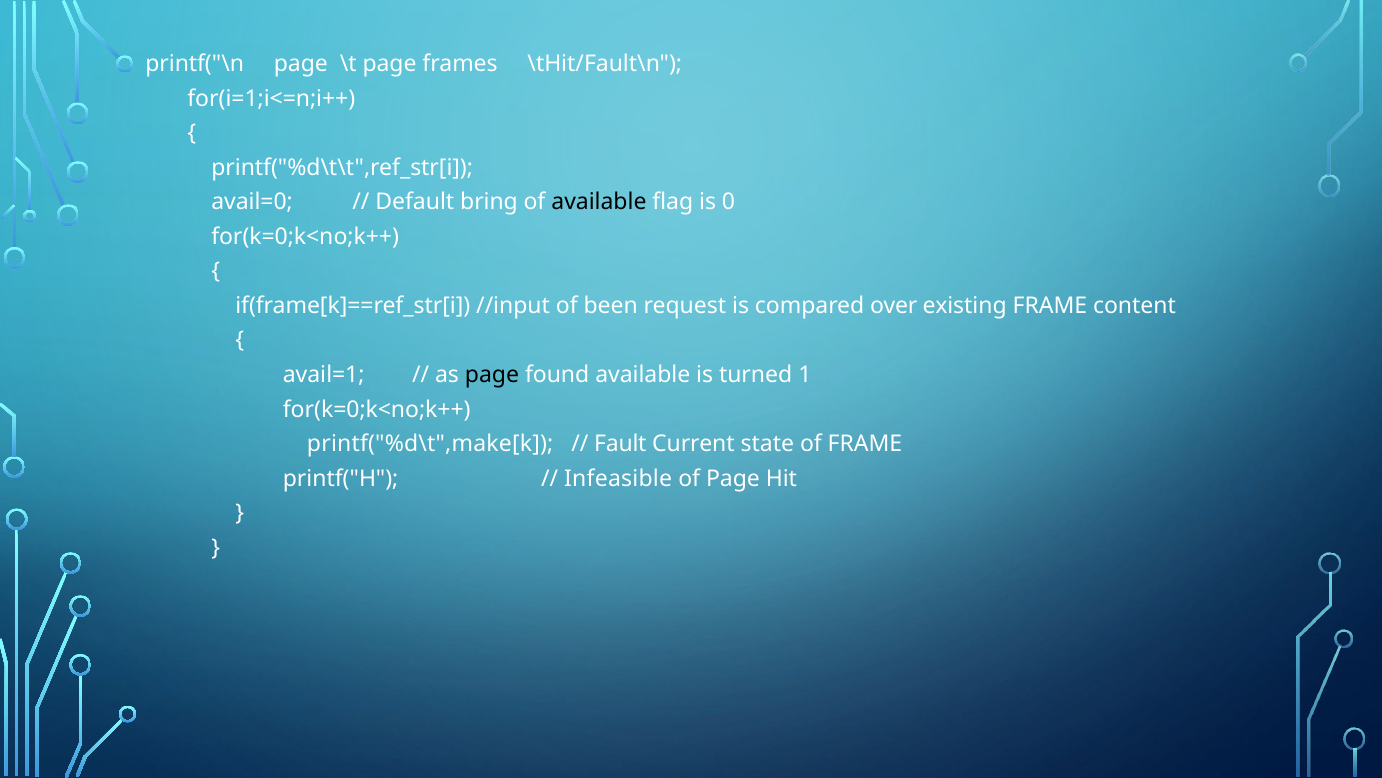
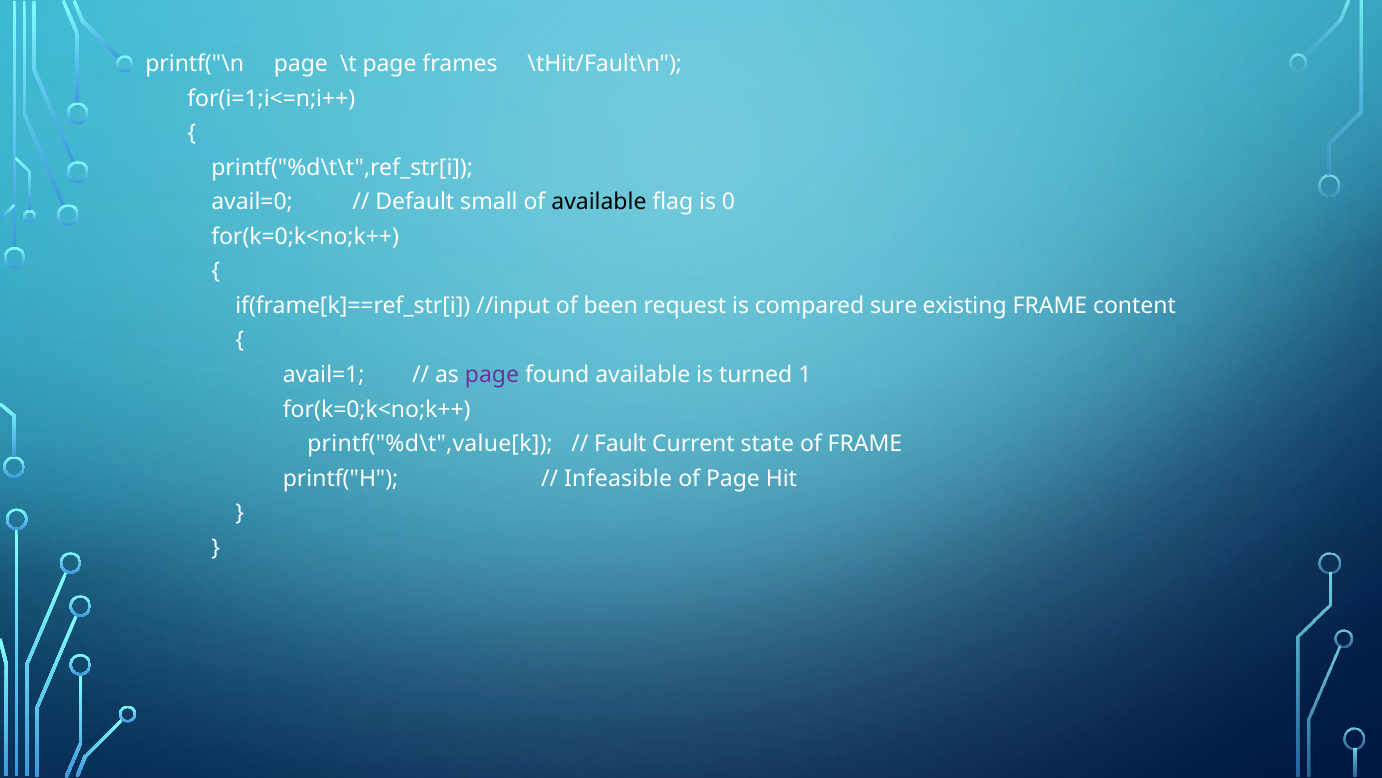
bring: bring -> small
over: over -> sure
page at (492, 375) colour: black -> purple
printf("%d\t",make[k: printf("%d\t",make[k -> printf("%d\t",value[k
